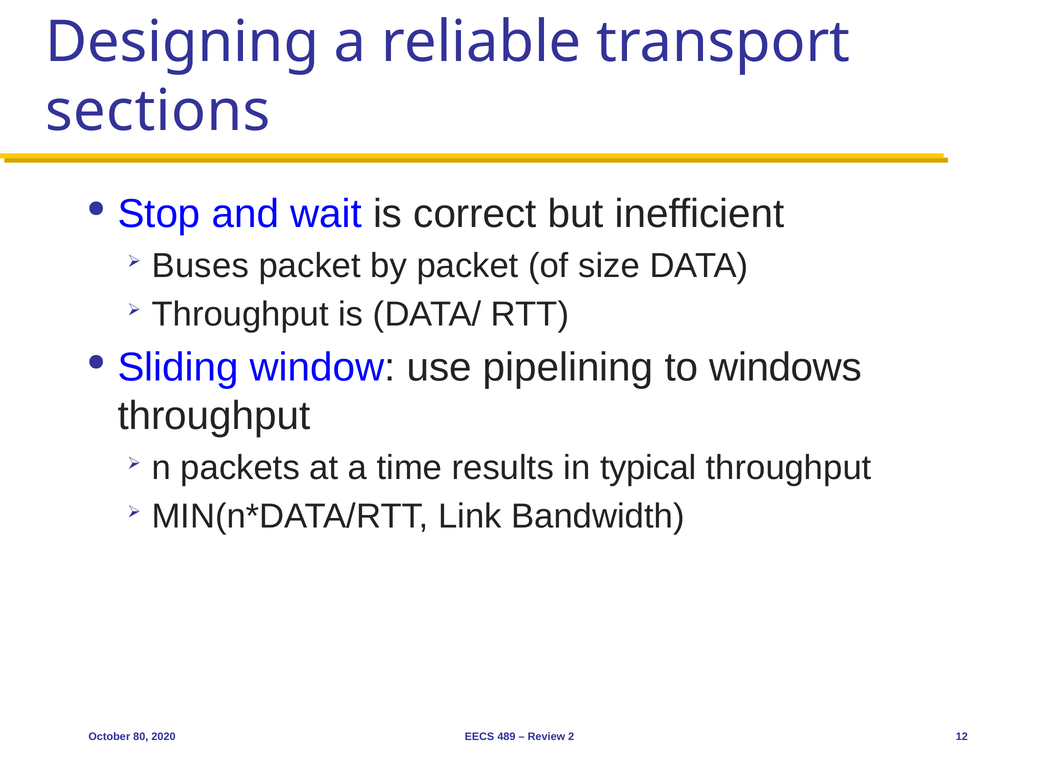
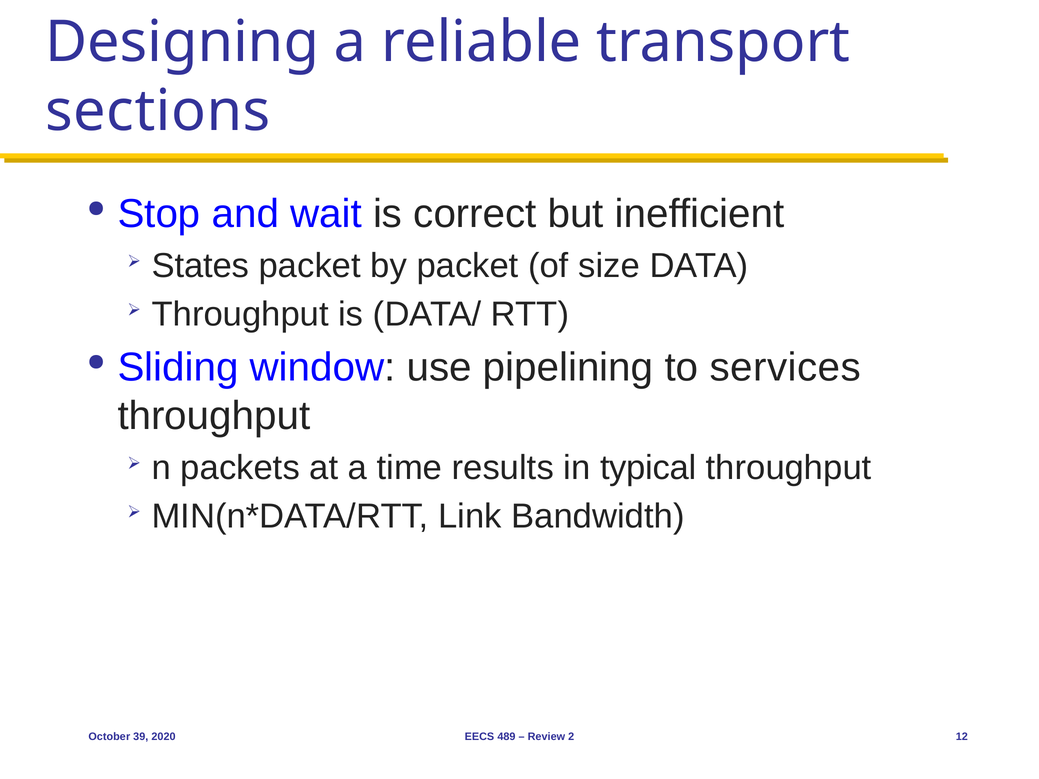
Buses: Buses -> States
windows: windows -> services
80: 80 -> 39
